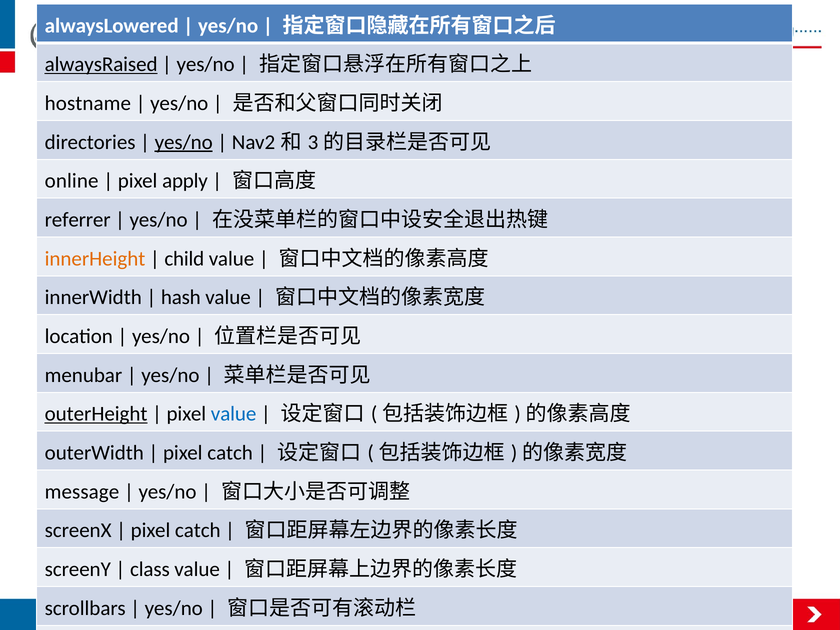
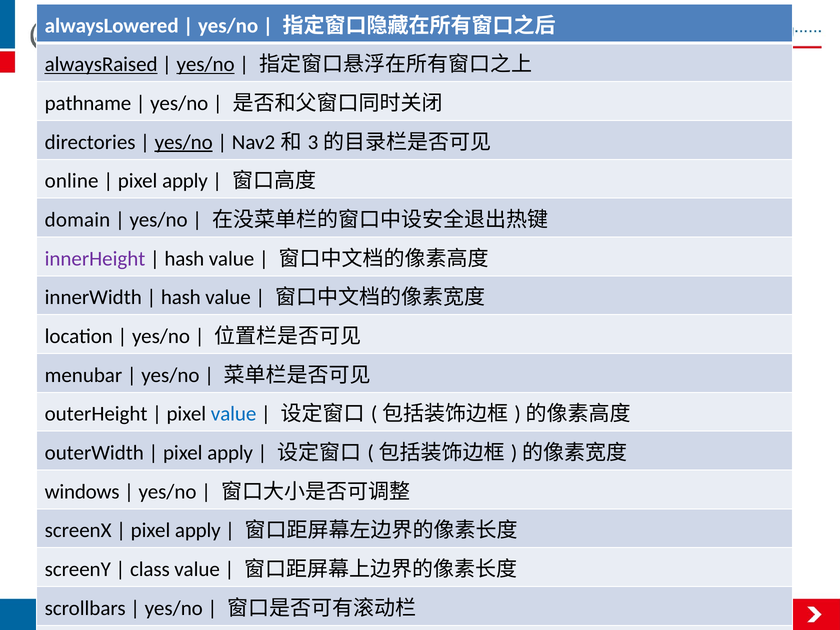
yes/no at (206, 65) underline: none -> present
hostname: hostname -> pathname
referrer: referrer -> domain
innerHeight colour: orange -> purple
child at (184, 259): child -> hash
outerHeight underline: present -> none
catch at (230, 453): catch -> apply
message: message -> windows
catch at (198, 530): catch -> apply
